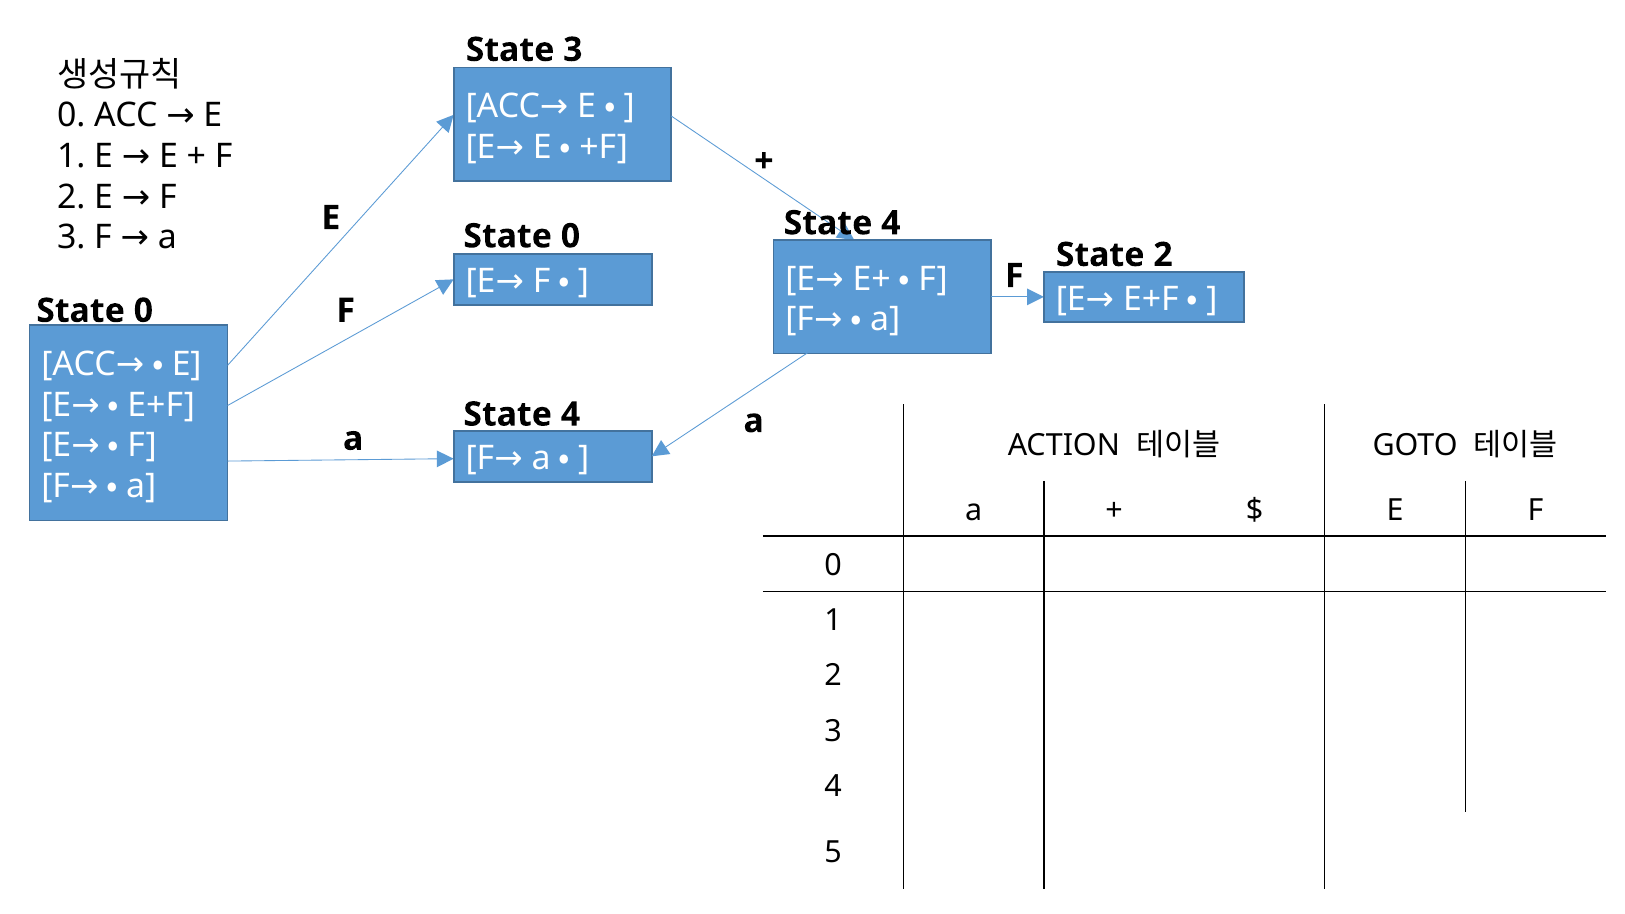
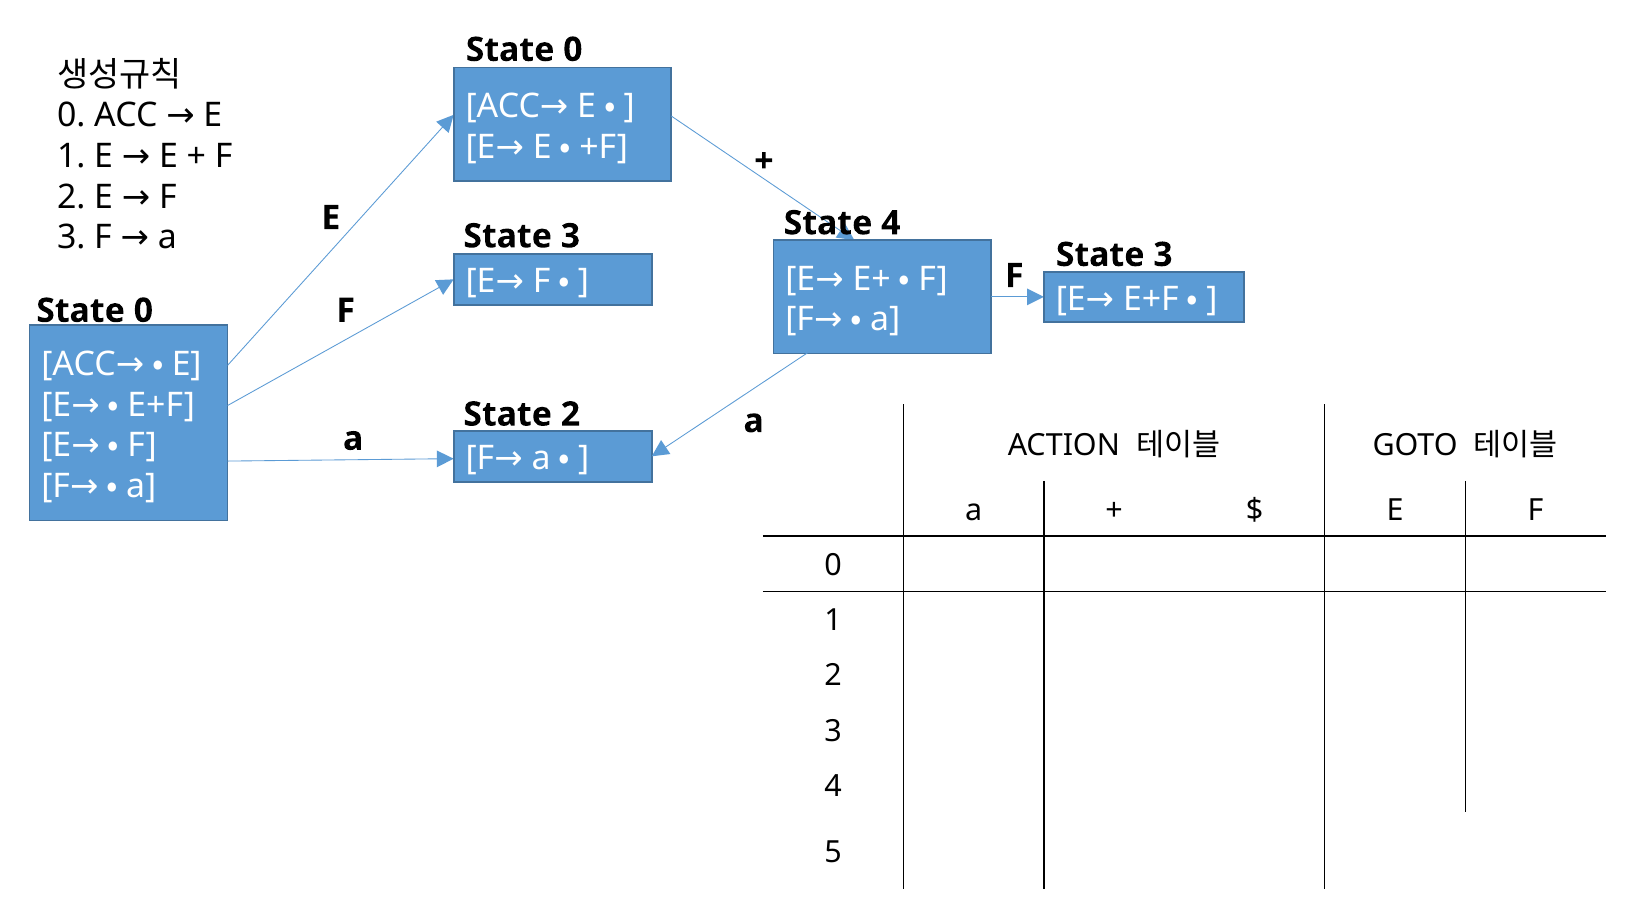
3 at (573, 50): 3 -> 0
0 at (570, 236): 0 -> 3
2 at (1163, 255): 2 -> 3
4 at (570, 414): 4 -> 2
